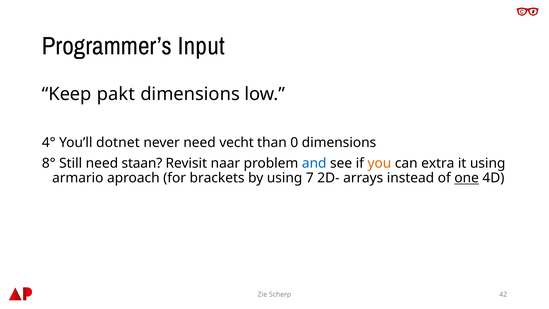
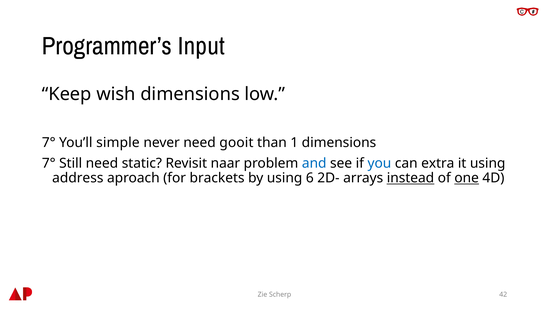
pakt: pakt -> wish
4° at (49, 143): 4° -> 7°
dotnet: dotnet -> simple
vecht: vecht -> gooit
0: 0 -> 1
8° at (49, 163): 8° -> 7°
staan: staan -> static
you colour: orange -> blue
armario: armario -> address
7: 7 -> 6
instead underline: none -> present
